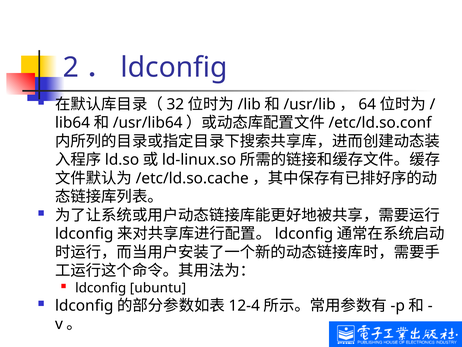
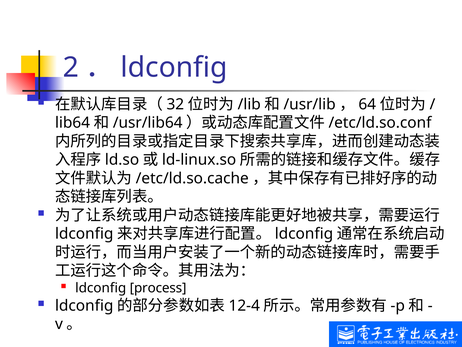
ubuntu: ubuntu -> process
